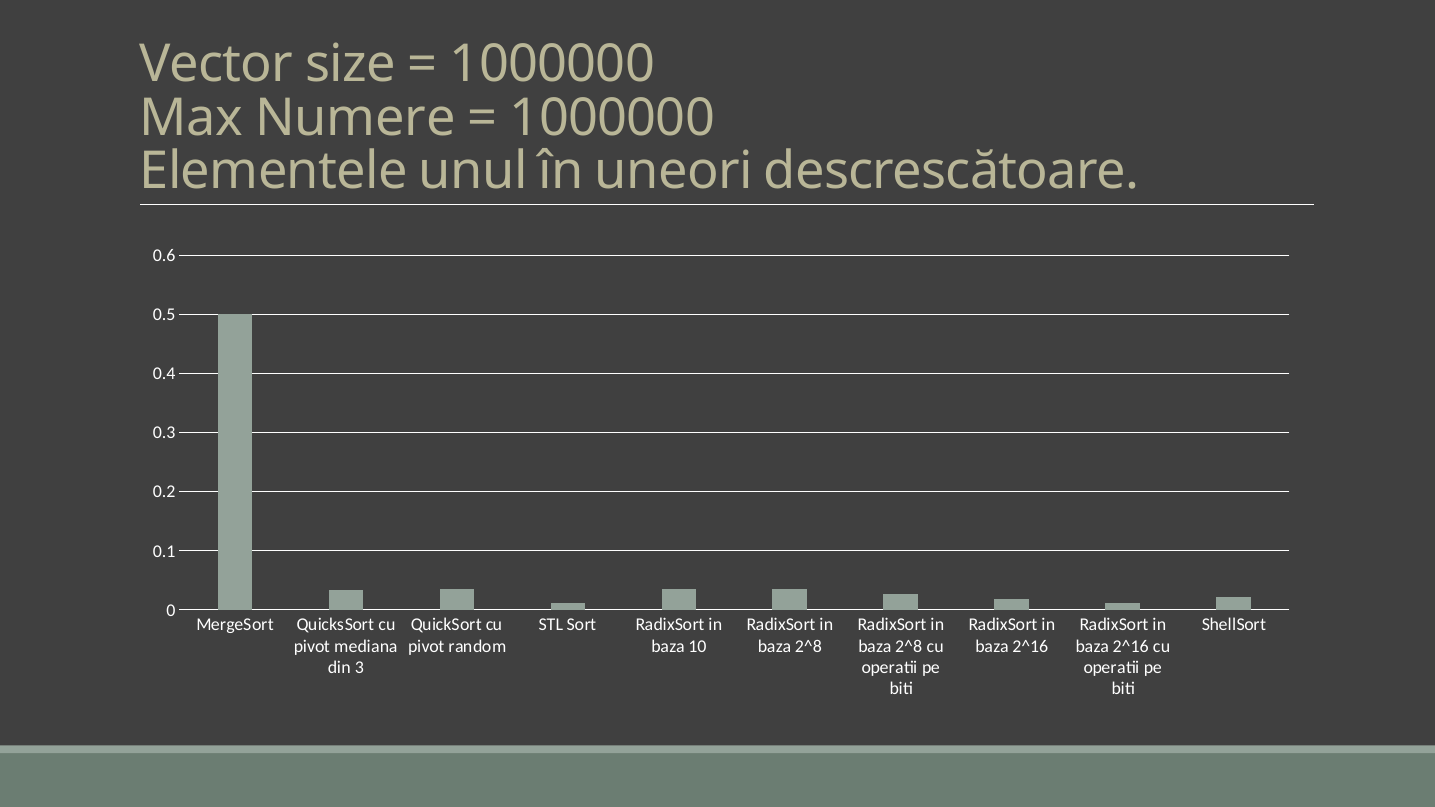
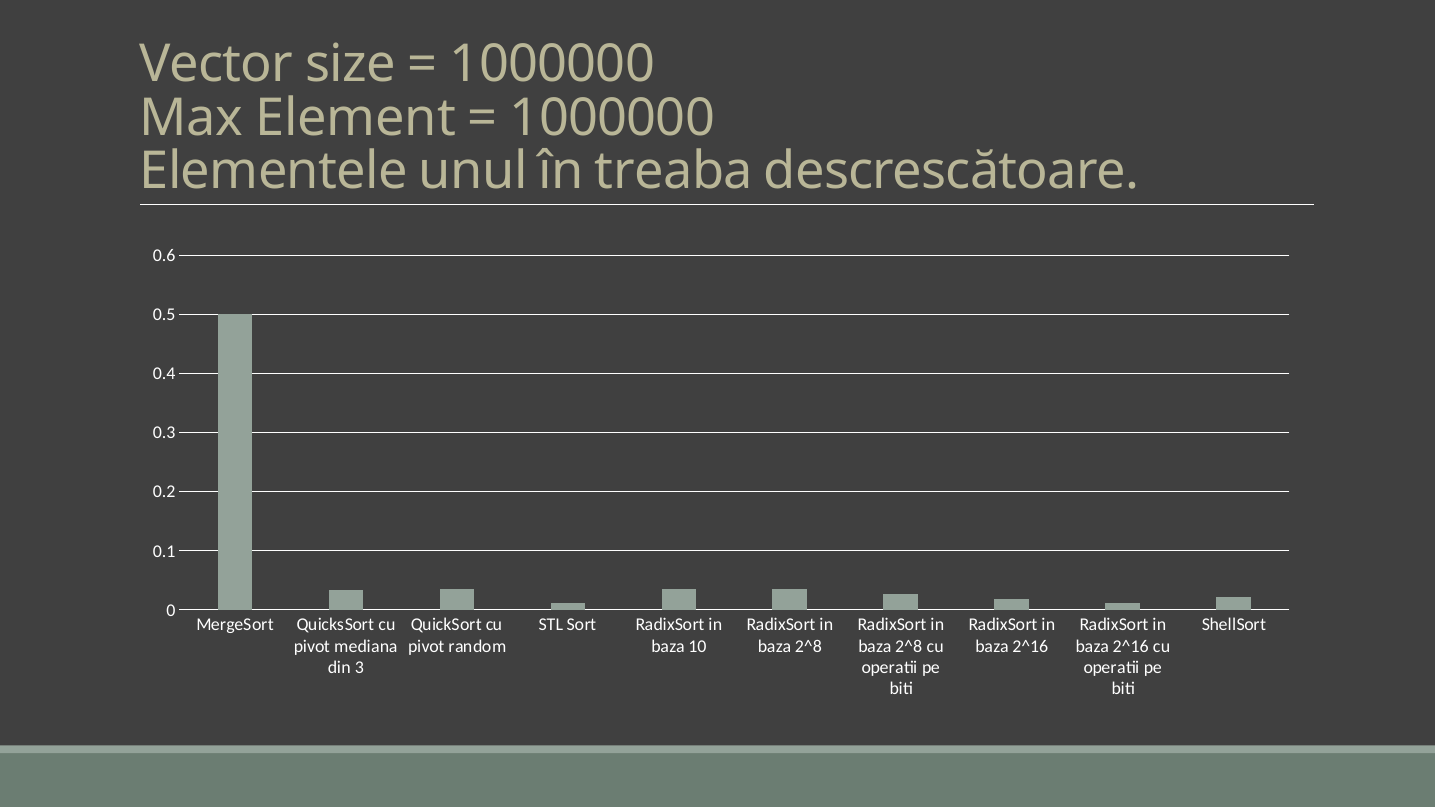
Numere: Numere -> Element
uneori: uneori -> treaba
